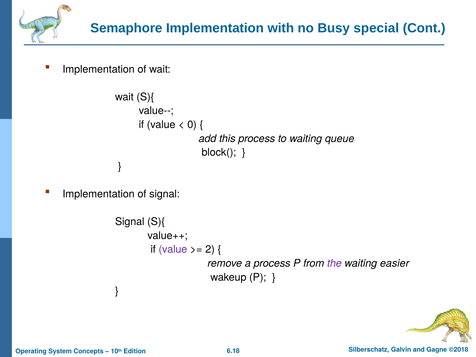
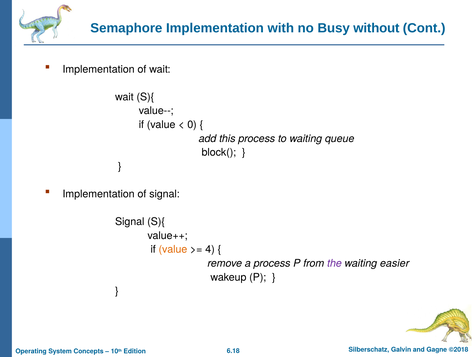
special: special -> without
value at (173, 249) colour: purple -> orange
2: 2 -> 4
